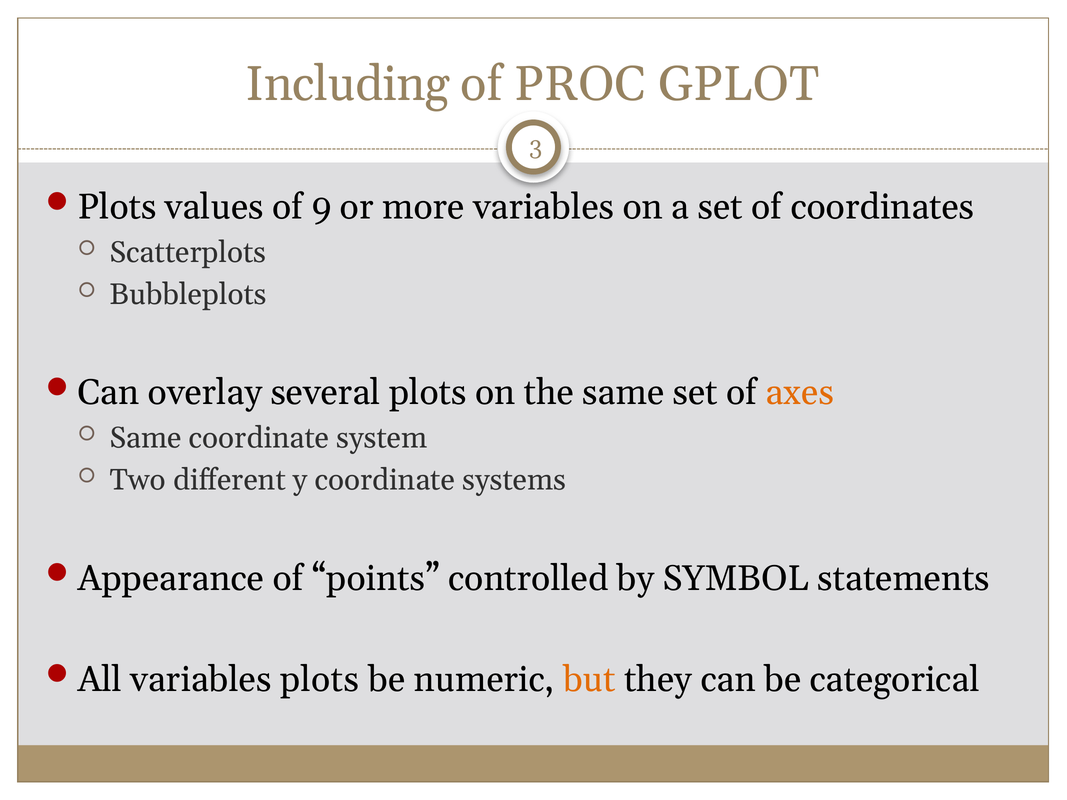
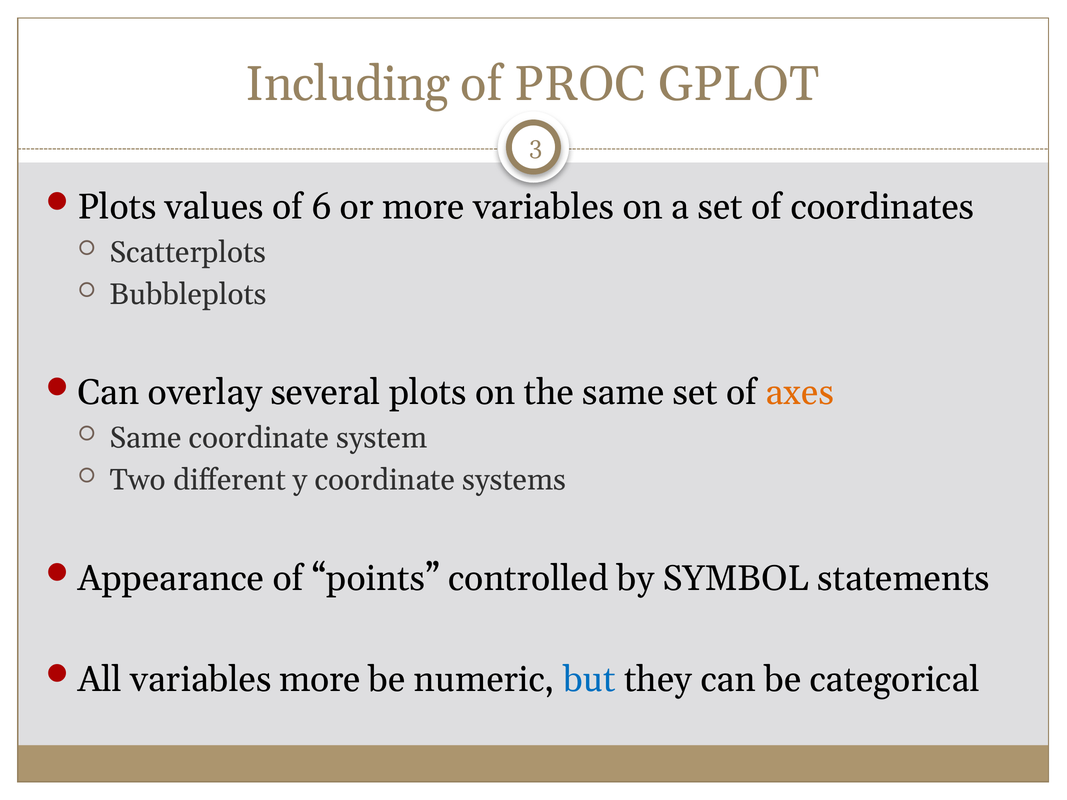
9: 9 -> 6
variables plots: plots -> more
but colour: orange -> blue
